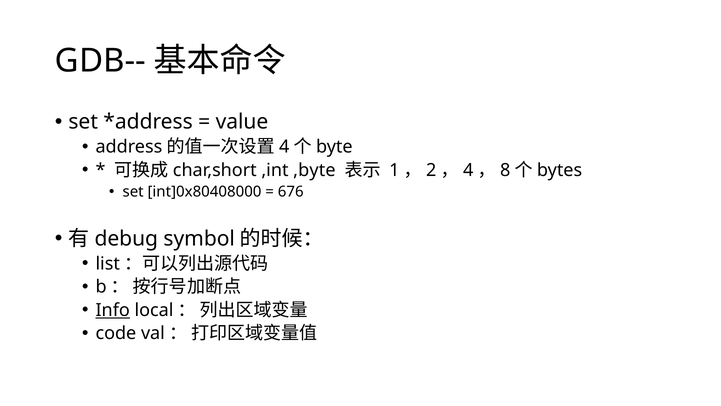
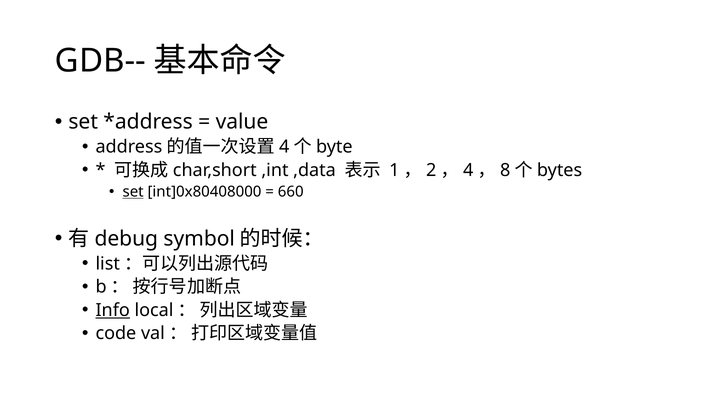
,byte: ,byte -> ,data
set at (133, 192) underline: none -> present
676: 676 -> 660
